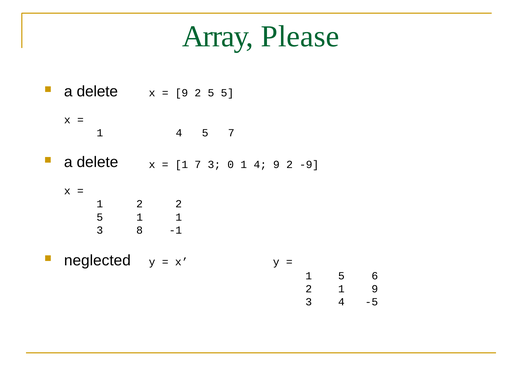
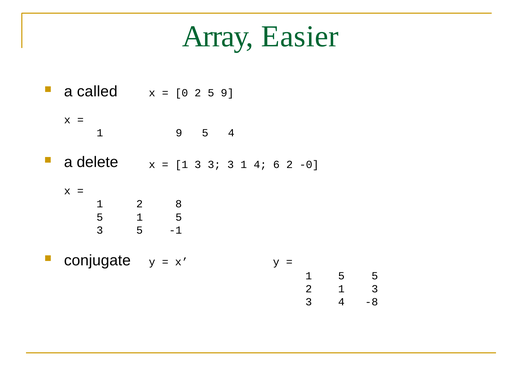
Please: Please -> Easier
delete at (97, 91): delete -> called
9 at (182, 93): 9 -> 0
5 5: 5 -> 9
4 at (179, 133): 4 -> 9
5 7: 7 -> 4
7 at (198, 164): 7 -> 3
0 at (231, 164): 0 -> 3
4 9: 9 -> 6
-9: -9 -> -0
2 2: 2 -> 8
1 1: 1 -> 5
8 at (140, 230): 8 -> 5
neglected: neglected -> conjugate
5 6: 6 -> 5
9 at (375, 288): 9 -> 3
-5: -5 -> -8
